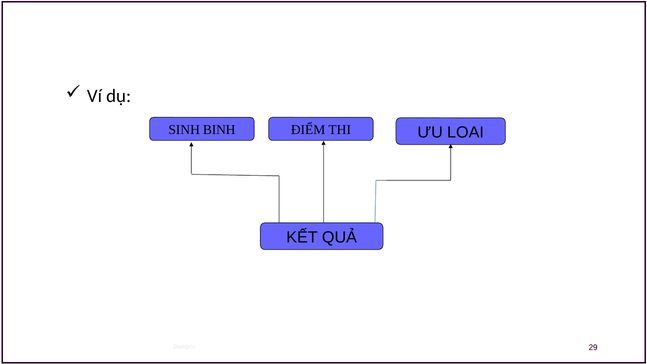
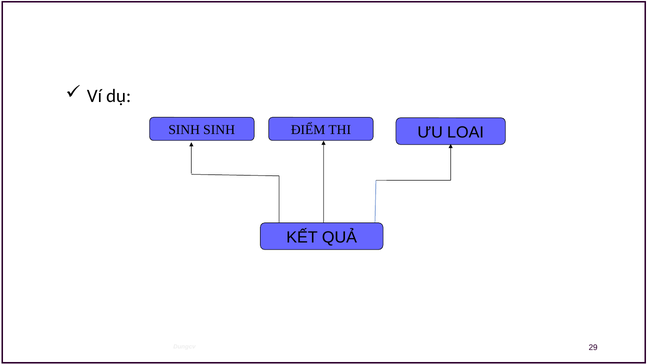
SINH BINH: BINH -> SINH
